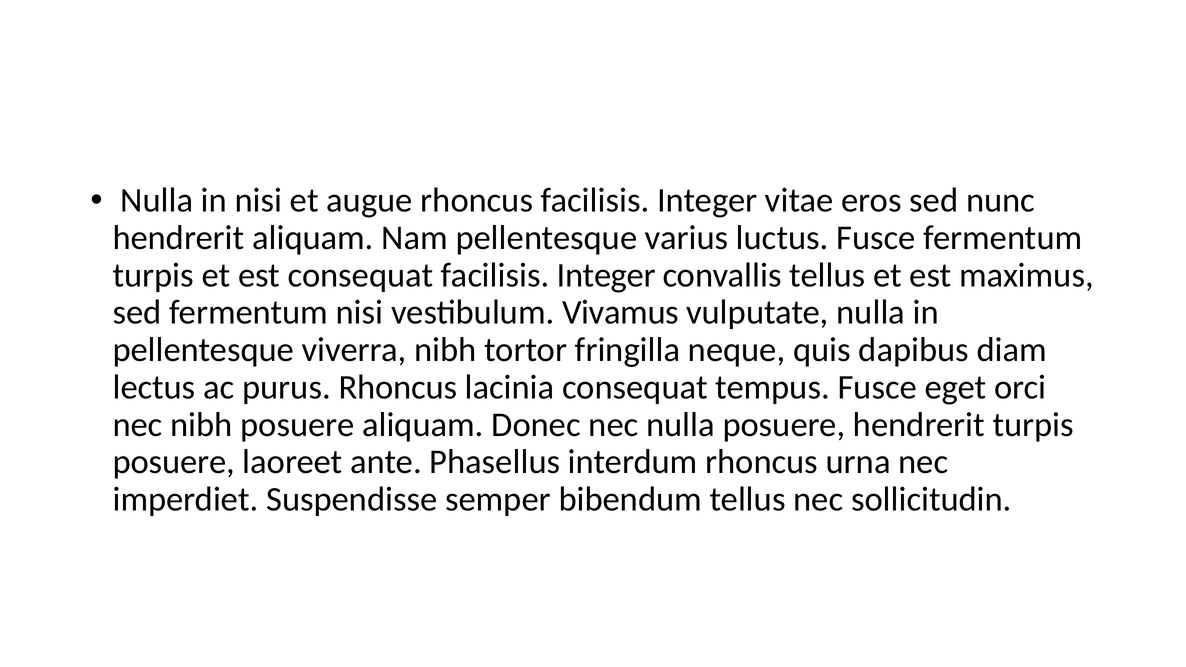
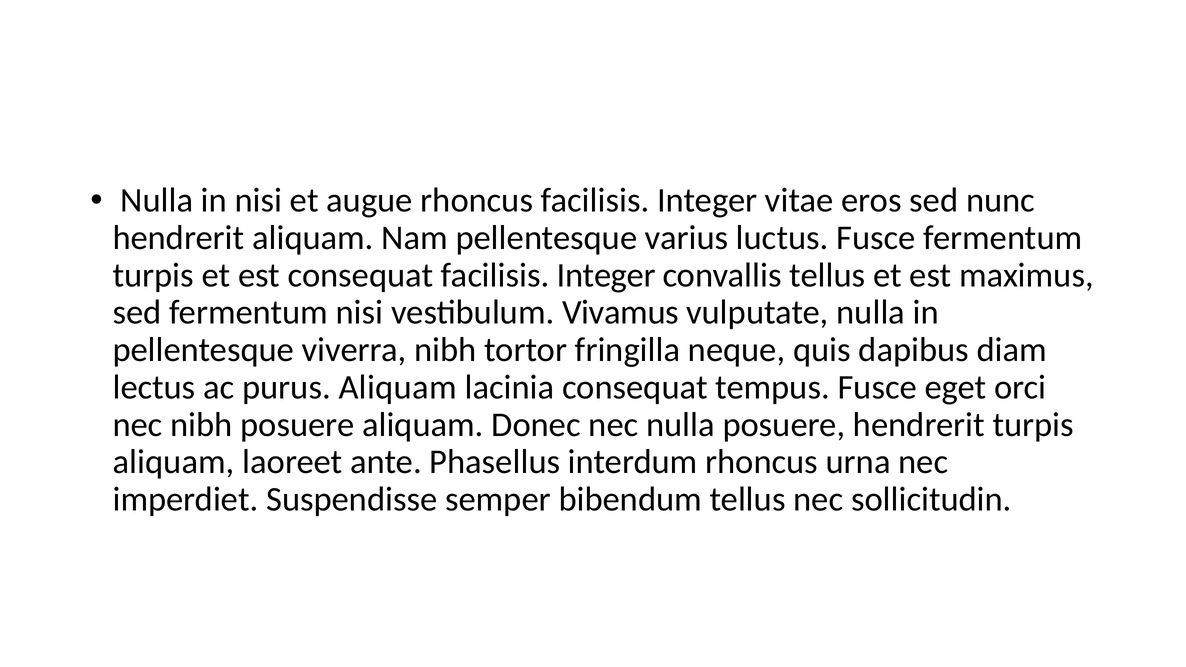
purus Rhoncus: Rhoncus -> Aliquam
posuere at (174, 462): posuere -> aliquam
